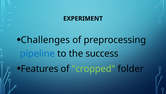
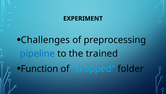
success: success -> trained
Features: Features -> Function
cropped colour: light green -> light blue
